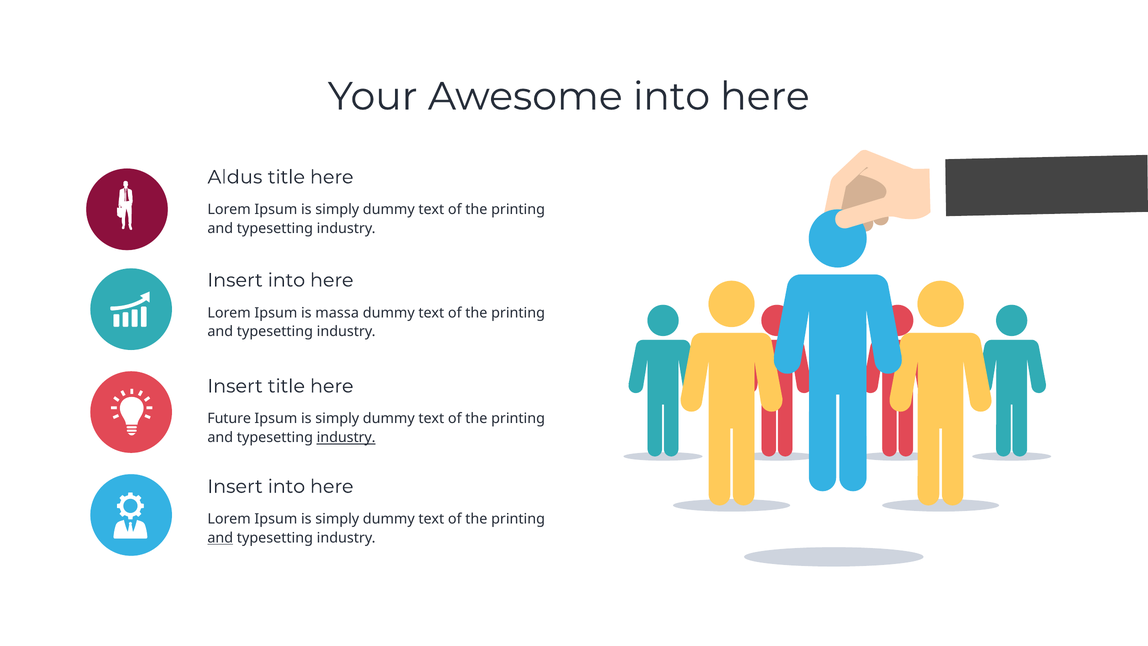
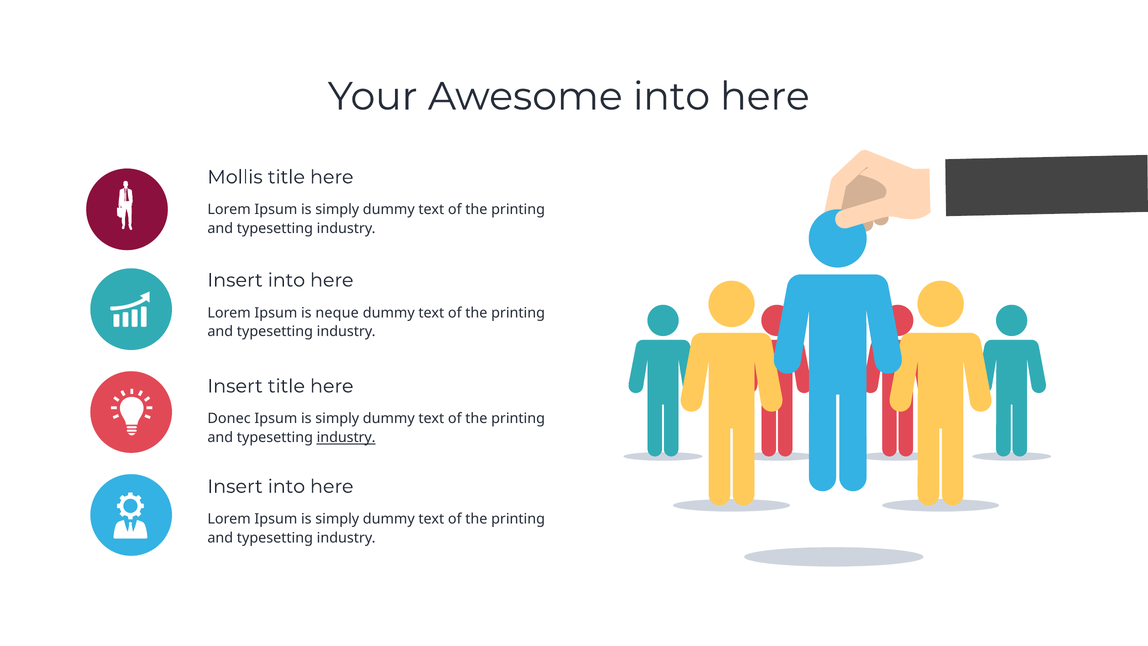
Aldus: Aldus -> Mollis
massa: massa -> neque
Future: Future -> Donec
and at (220, 538) underline: present -> none
